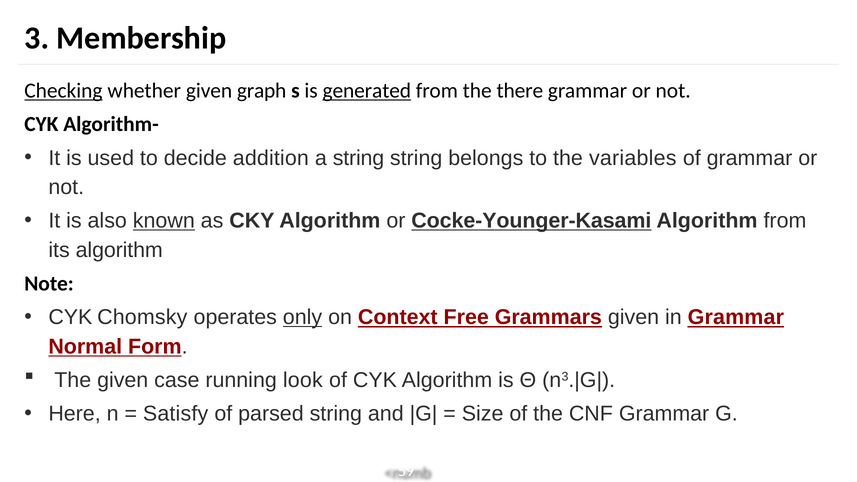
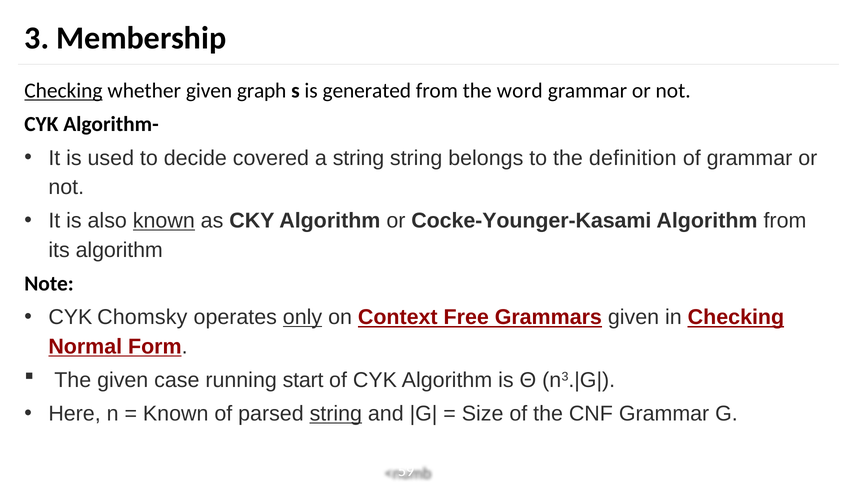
generated underline: present -> none
there: there -> word
addition: addition -> covered
variables: variables -> definition
Cocke-Younger-Kasami underline: present -> none
in Grammar: Grammar -> Checking
look: look -> start
Satisfy at (176, 414): Satisfy -> Known
string at (336, 414) underline: none -> present
